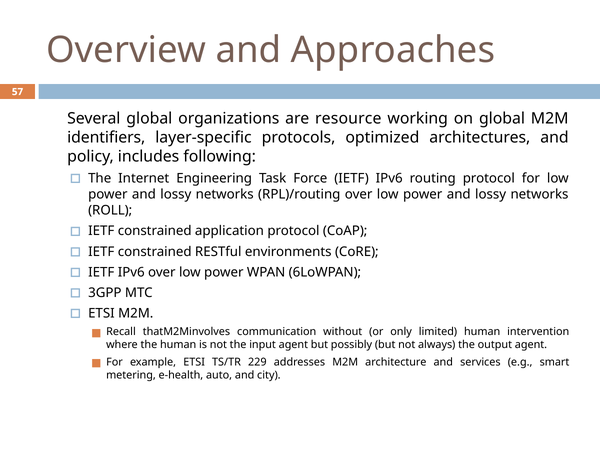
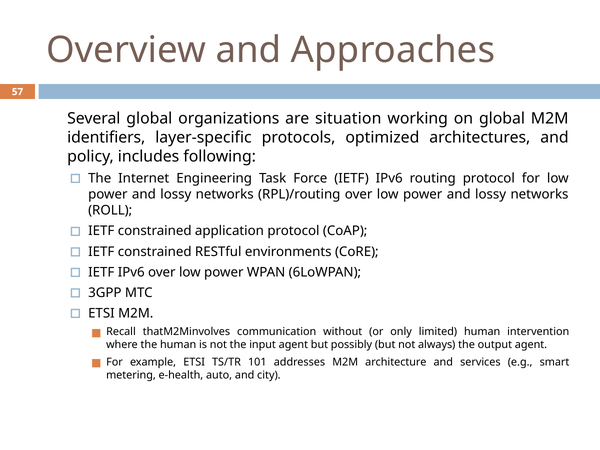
resource: resource -> situation
229: 229 -> 101
